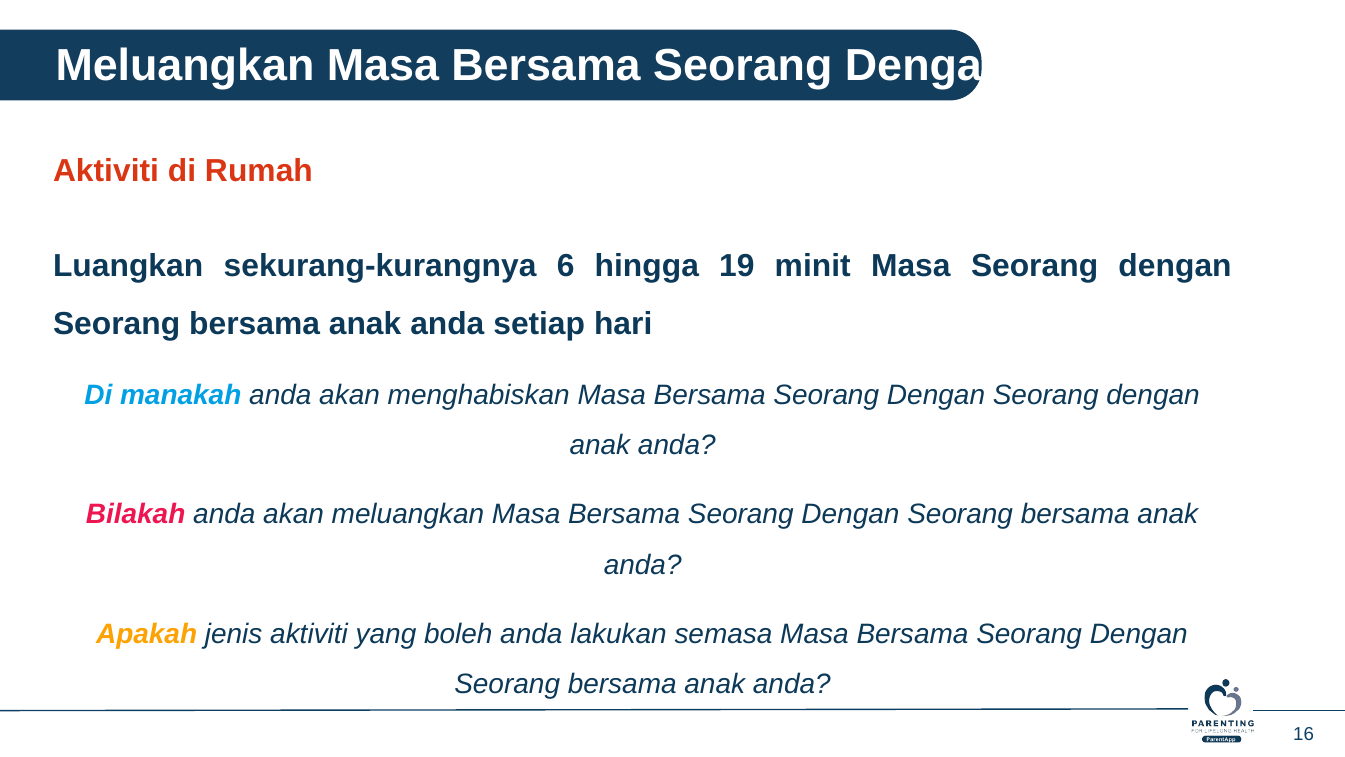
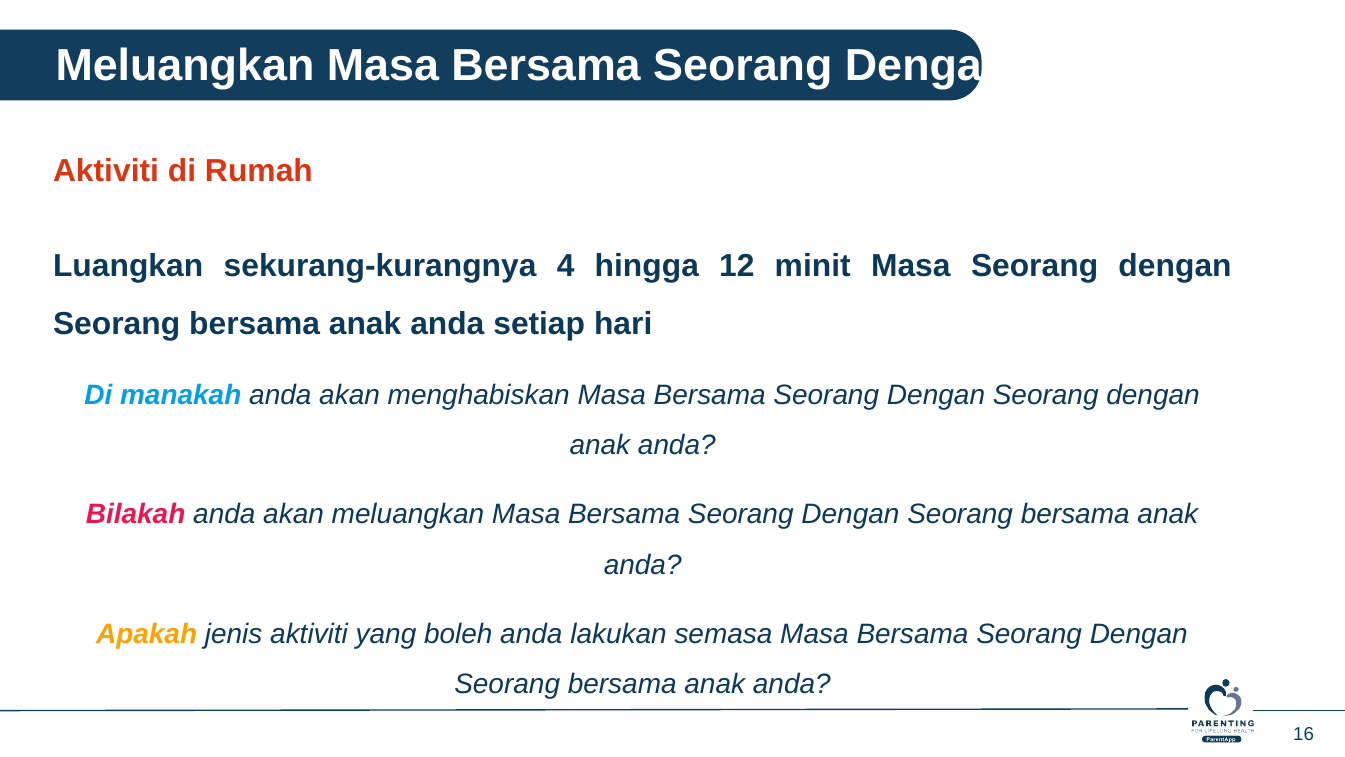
6: 6 -> 4
19: 19 -> 12
